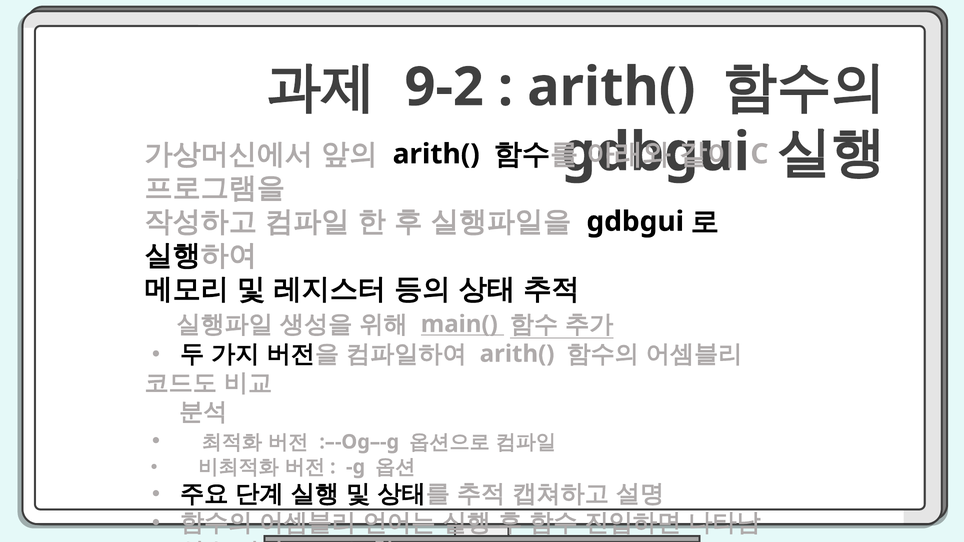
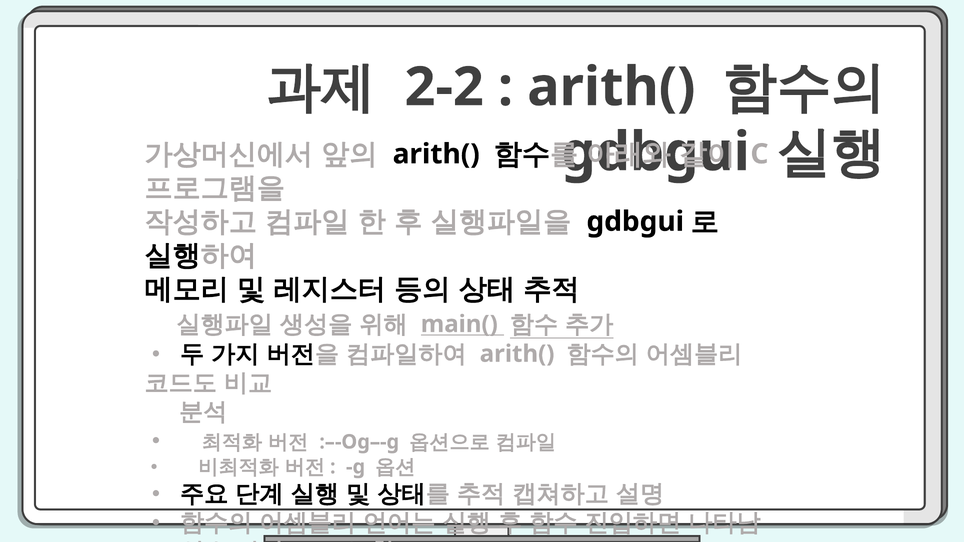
9-2: 9-2 -> 2-2
